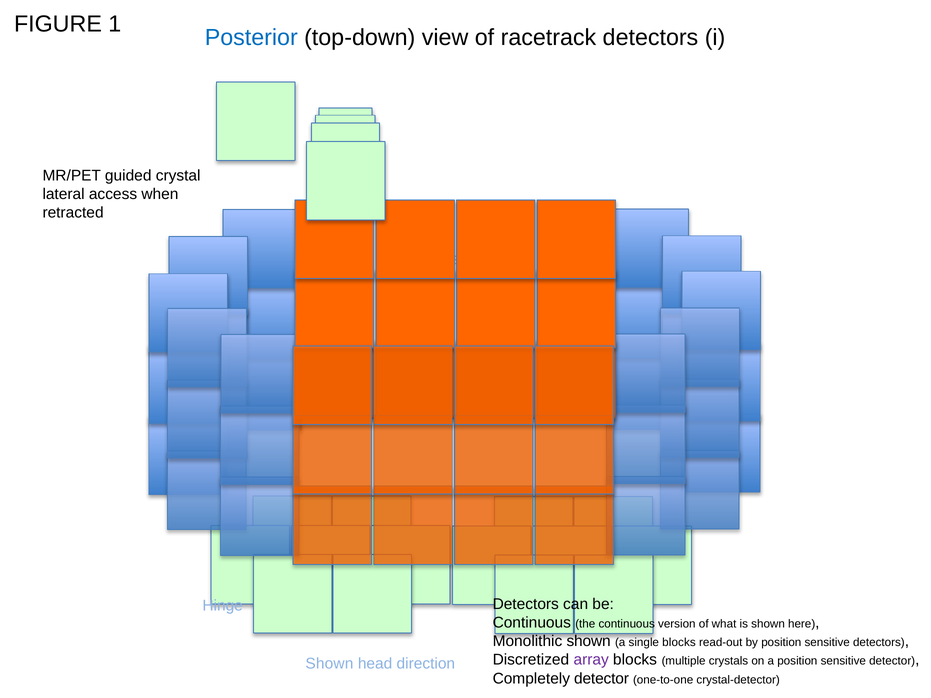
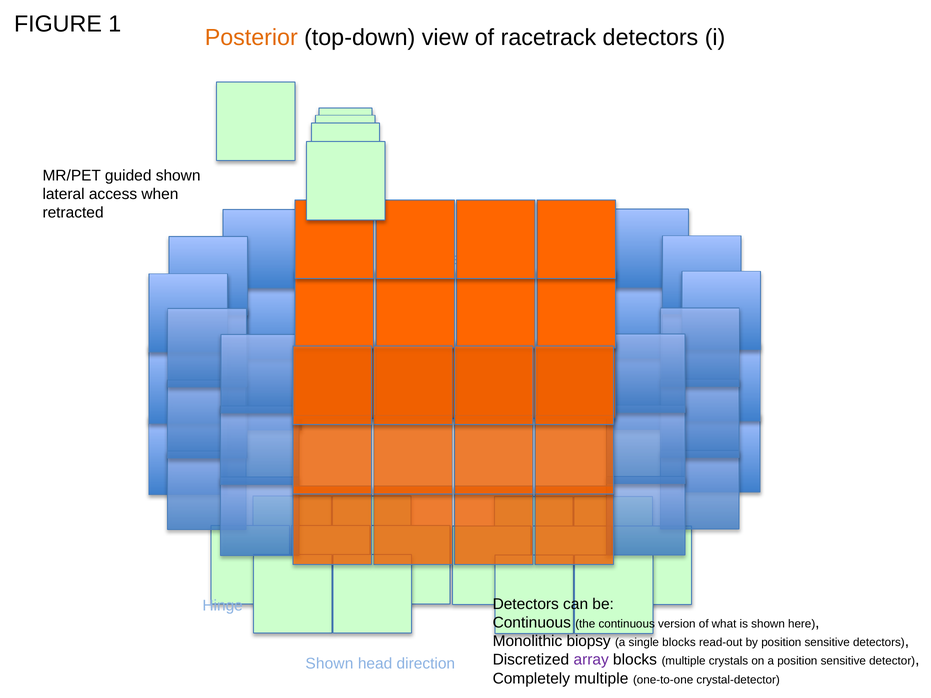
Posterior colour: blue -> orange
guided crystal: crystal -> shown
Monolithic shown: shown -> biopsy
Completely detector: detector -> multiple
